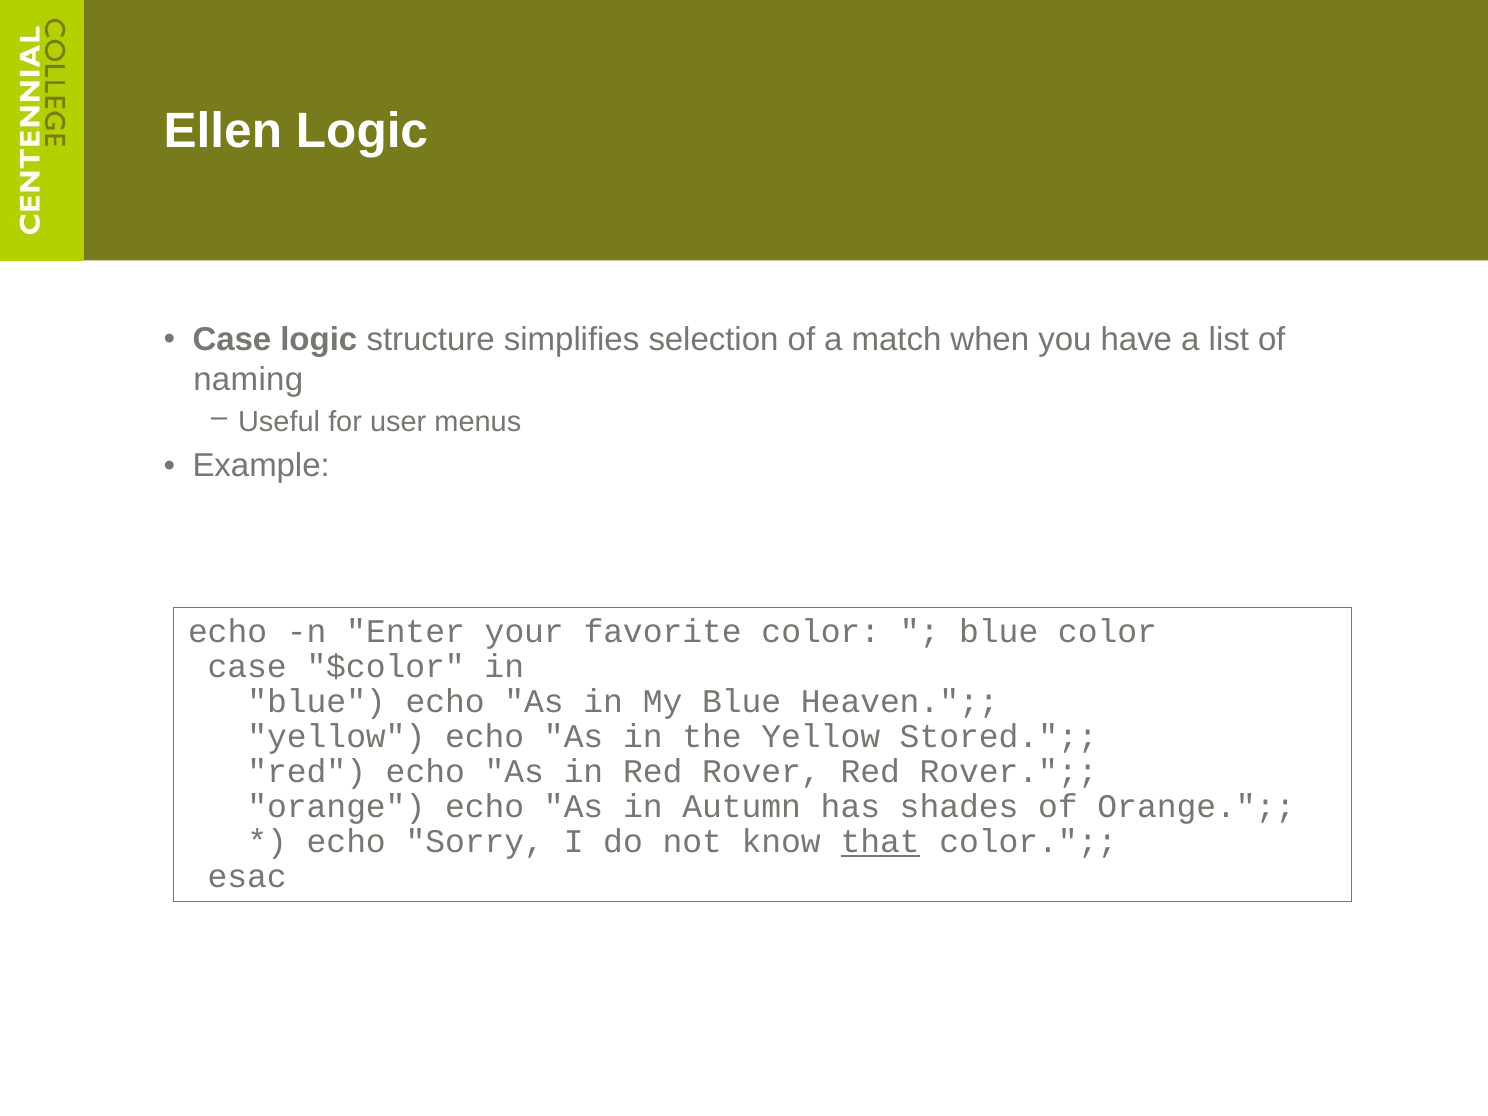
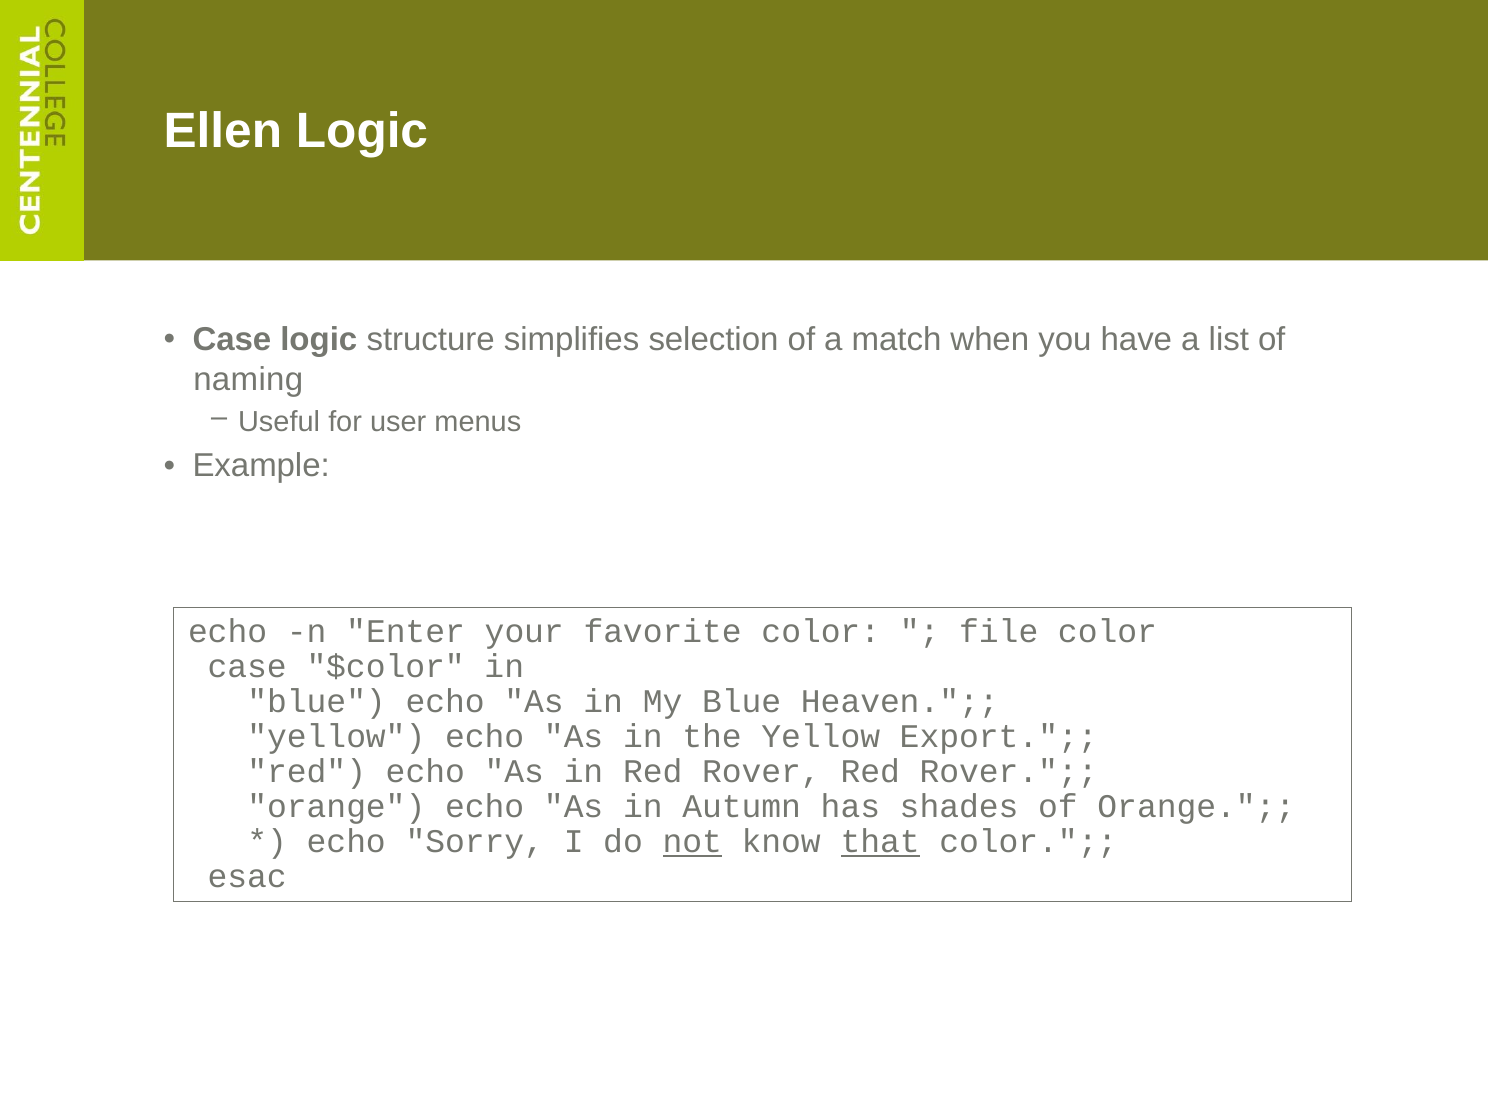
blue at (999, 632): blue -> file
Stored: Stored -> Export
not underline: none -> present
